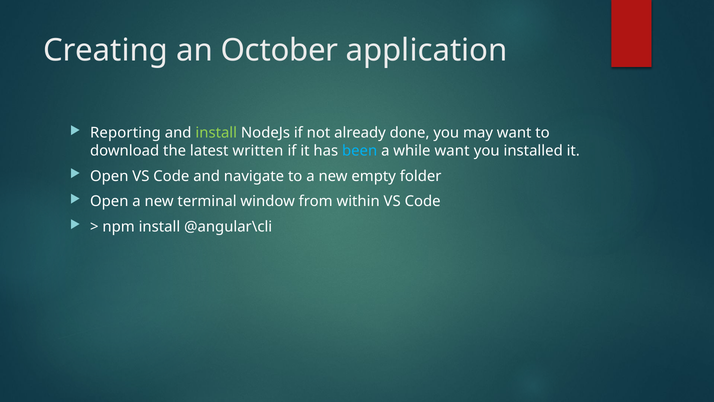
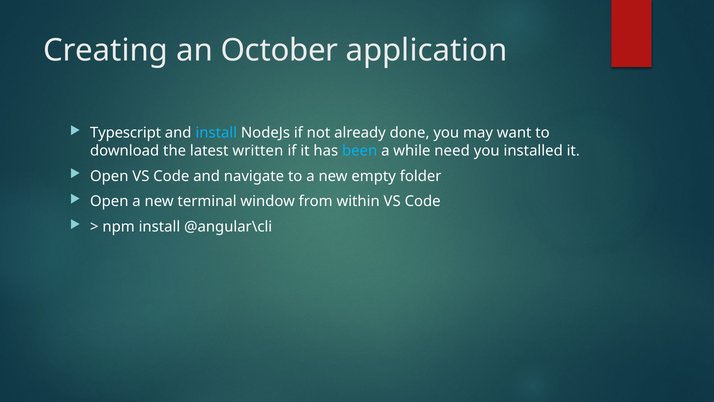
Reporting: Reporting -> Typescript
install at (216, 133) colour: light green -> light blue
while want: want -> need
